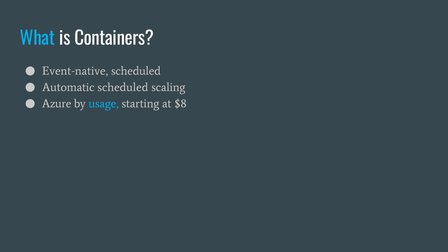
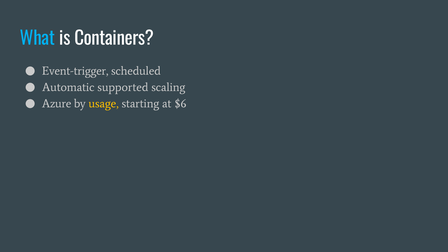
Event-native: Event-native -> Event-trigger
Automatic scheduled: scheduled -> supported
usage colour: light blue -> yellow
$8: $8 -> $6
